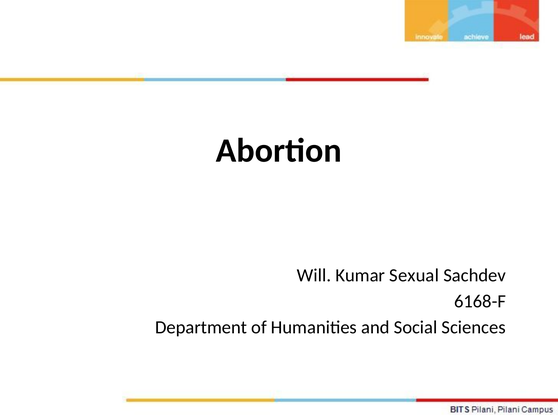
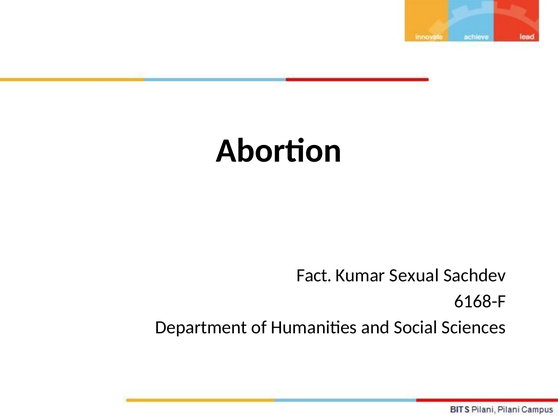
Will: Will -> Fact
